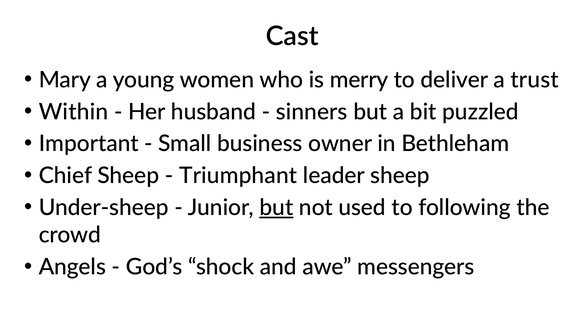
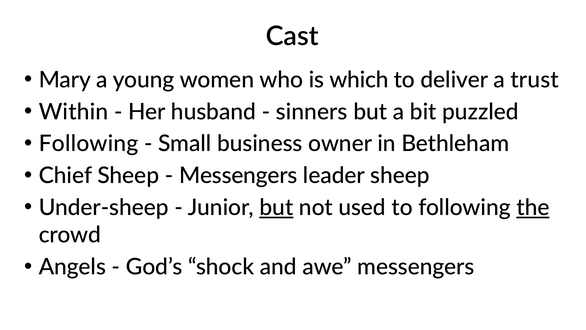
merry: merry -> which
Important at (89, 144): Important -> Following
Triumphant at (238, 176): Triumphant -> Messengers
the underline: none -> present
